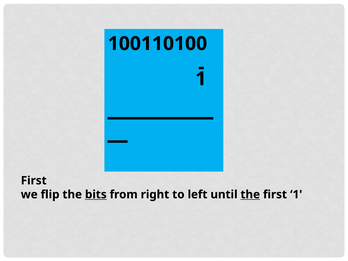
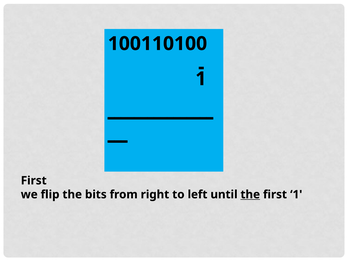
bits underline: present -> none
